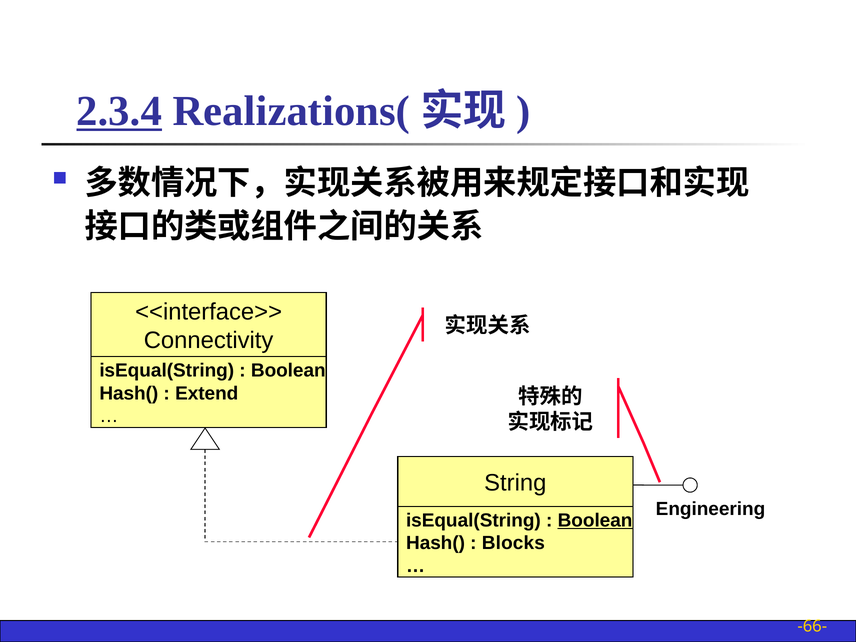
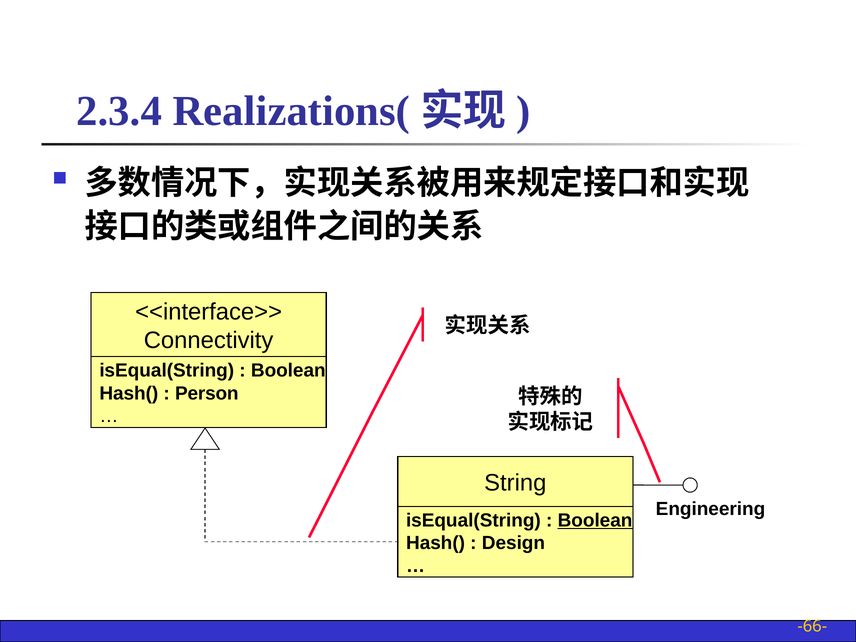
2.3.4 underline: present -> none
Extend: Extend -> Person
Blocks: Blocks -> Design
